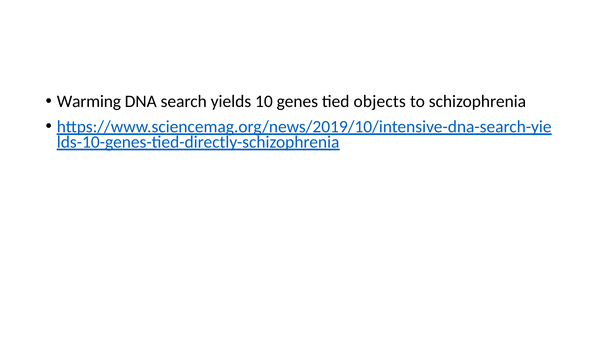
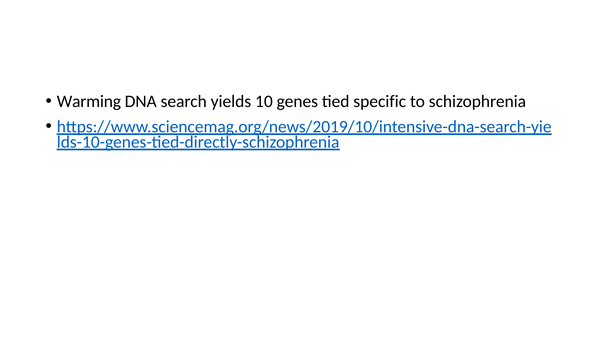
objects: objects -> specific
